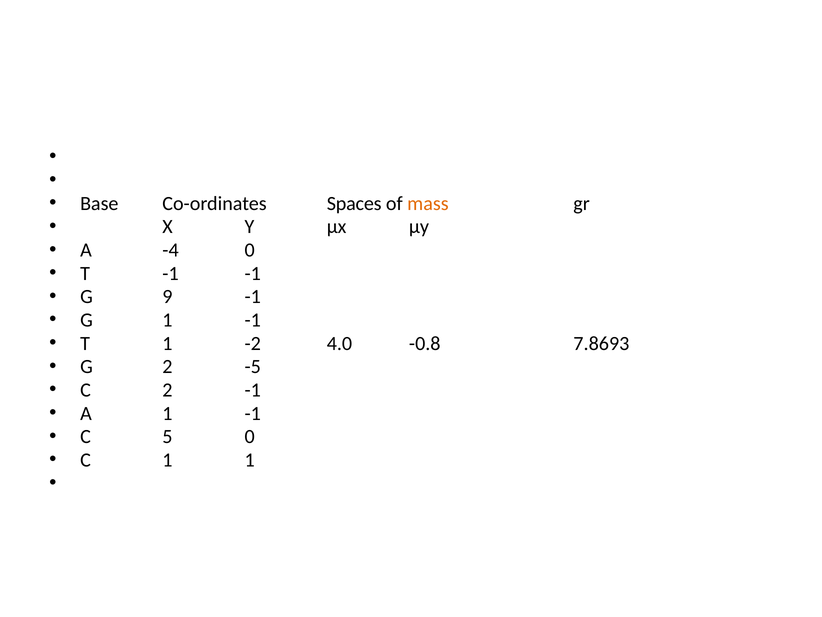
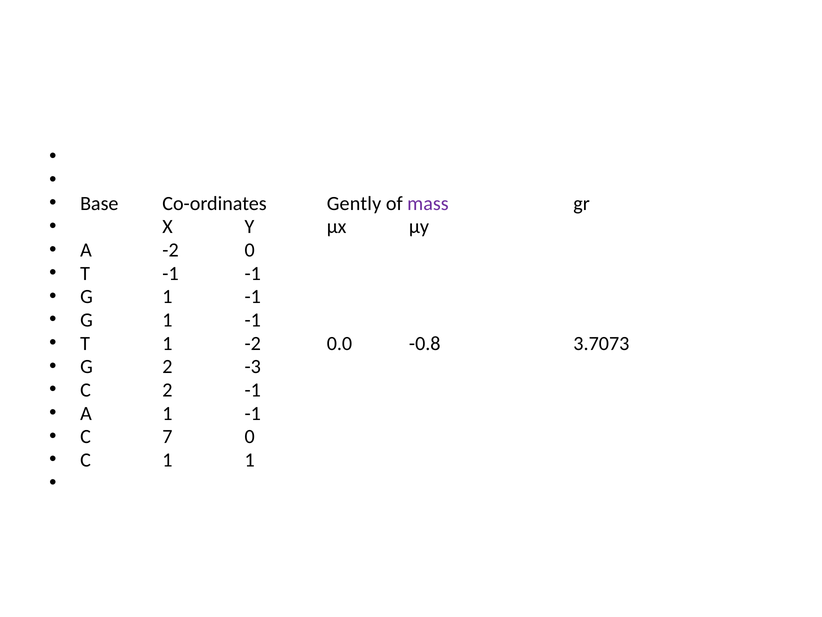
Spaces: Spaces -> Gently
mass colour: orange -> purple
A -4: -4 -> -2
9 at (167, 297): 9 -> 1
4.0: 4.0 -> 0.0
7.8693: 7.8693 -> 3.7073
-5: -5 -> -3
5: 5 -> 7
